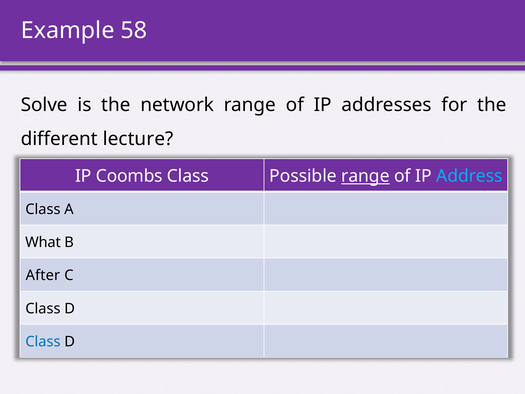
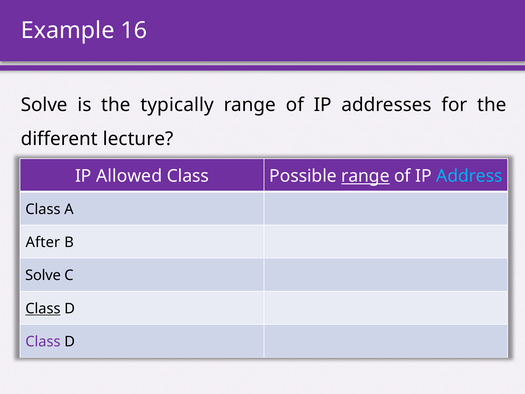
58: 58 -> 16
network: network -> typically
Coombs: Coombs -> Allowed
What: What -> After
After at (43, 275): After -> Solve
Class at (43, 308) underline: none -> present
Class at (43, 342) colour: blue -> purple
